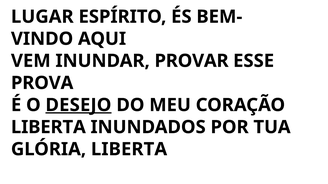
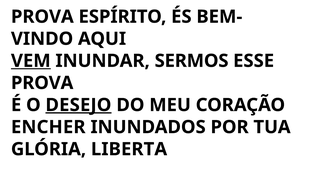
LUGAR at (42, 17): LUGAR -> PROVA
VEM underline: none -> present
PROVAR: PROVAR -> SERMOS
LIBERTA at (48, 127): LIBERTA -> ENCHER
